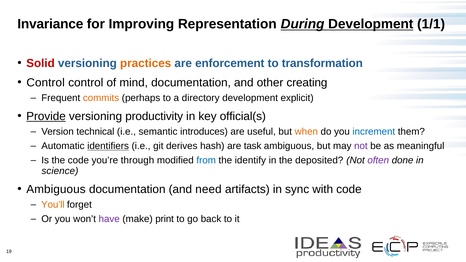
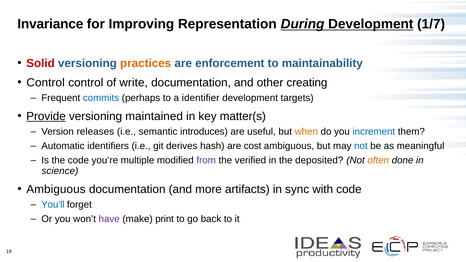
1/1: 1/1 -> 1/7
transformation: transformation -> maintainability
mind: mind -> write
commits colour: orange -> blue
directory: directory -> identifier
explicit: explicit -> targets
productivity: productivity -> maintained
official(s: official(s -> matter(s
technical: technical -> releases
identifiers underline: present -> none
task: task -> cost
not at (361, 146) colour: purple -> blue
through: through -> multiple
from colour: blue -> purple
identify: identify -> verified
often colour: purple -> orange
need: need -> more
You’ll colour: orange -> blue
